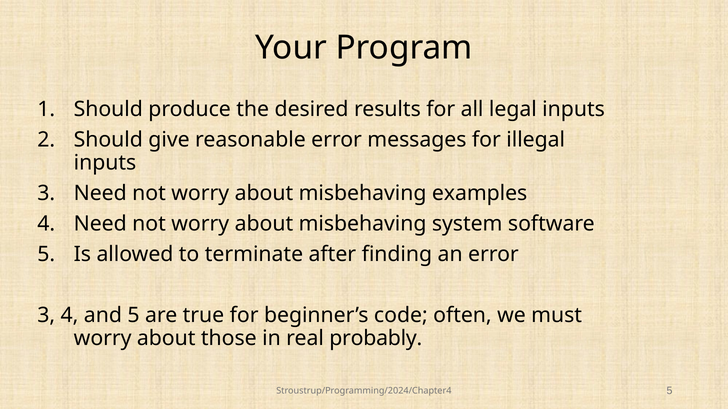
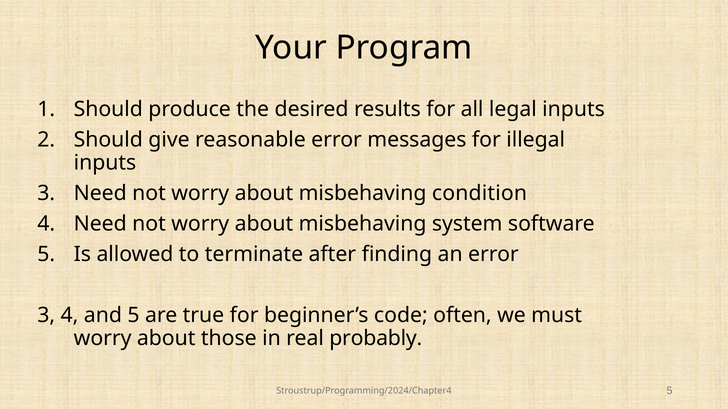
examples: examples -> condition
